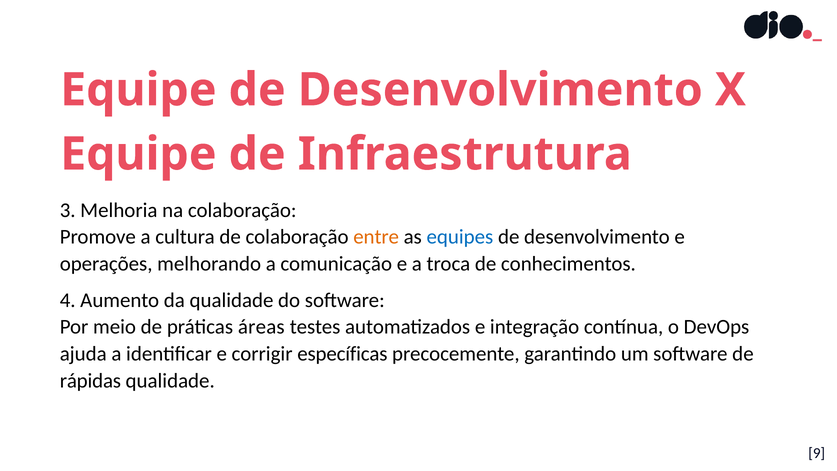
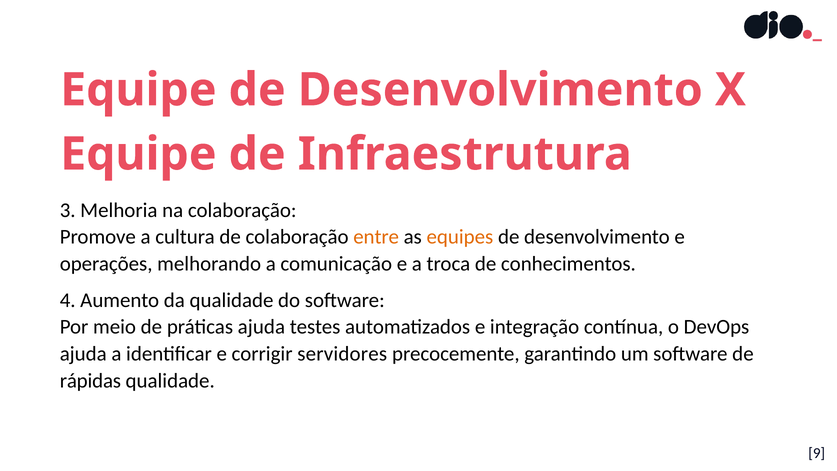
equipes colour: blue -> orange
práticas áreas: áreas -> ajuda
específicas: específicas -> servidores
